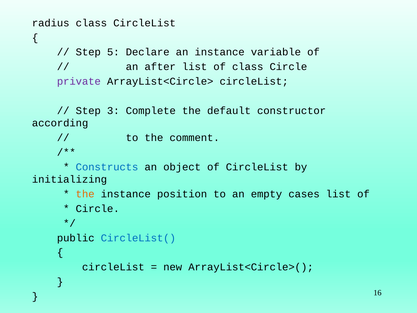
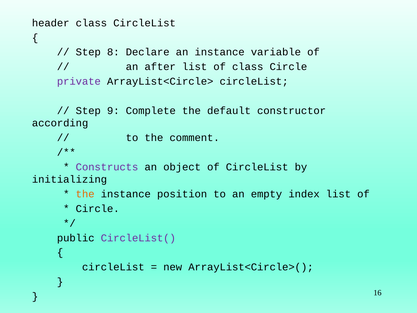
radius: radius -> header
5: 5 -> 8
3: 3 -> 9
Constructs colour: blue -> purple
cases: cases -> index
CircleList( colour: blue -> purple
